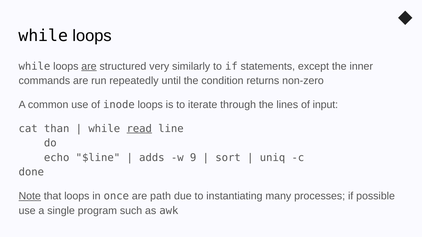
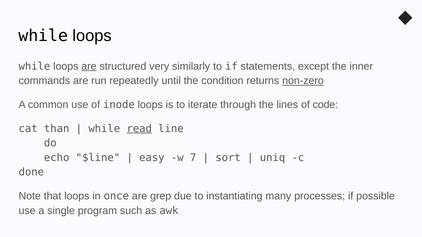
non-zero underline: none -> present
input: input -> code
adds: adds -> easy
9: 9 -> 7
Note underline: present -> none
path: path -> grep
